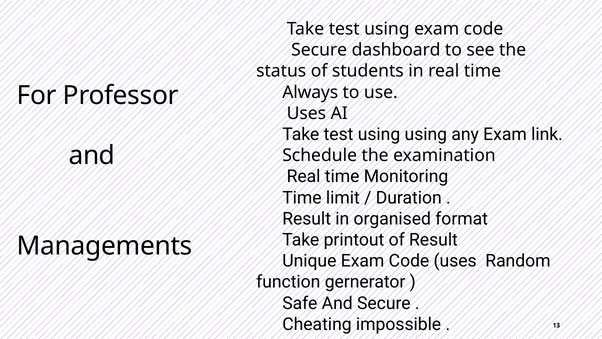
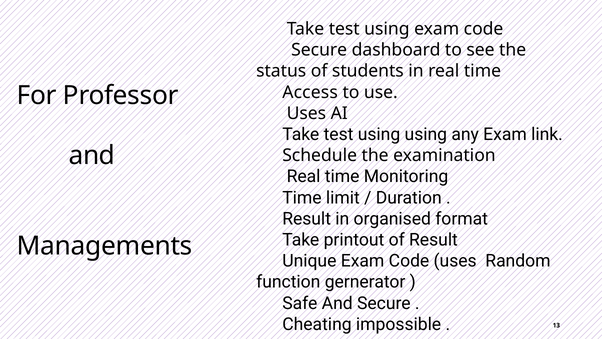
Always: Always -> Access
